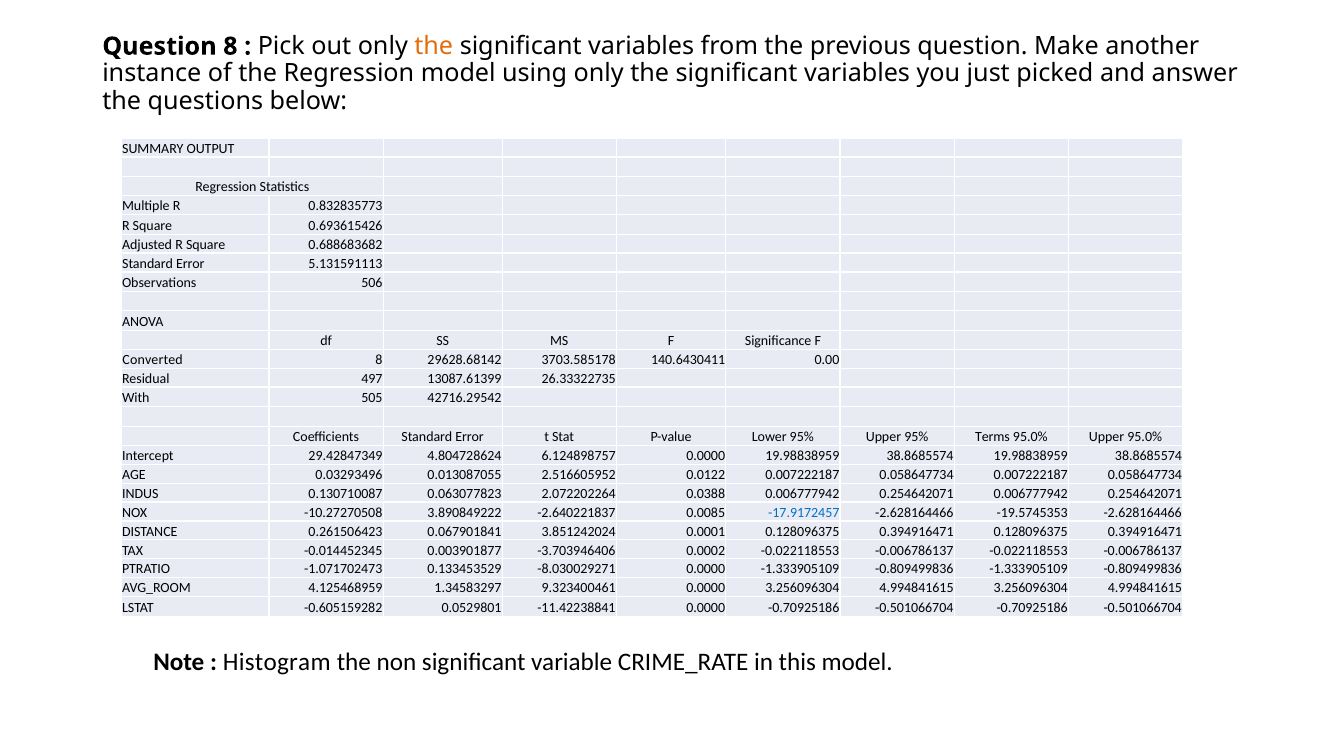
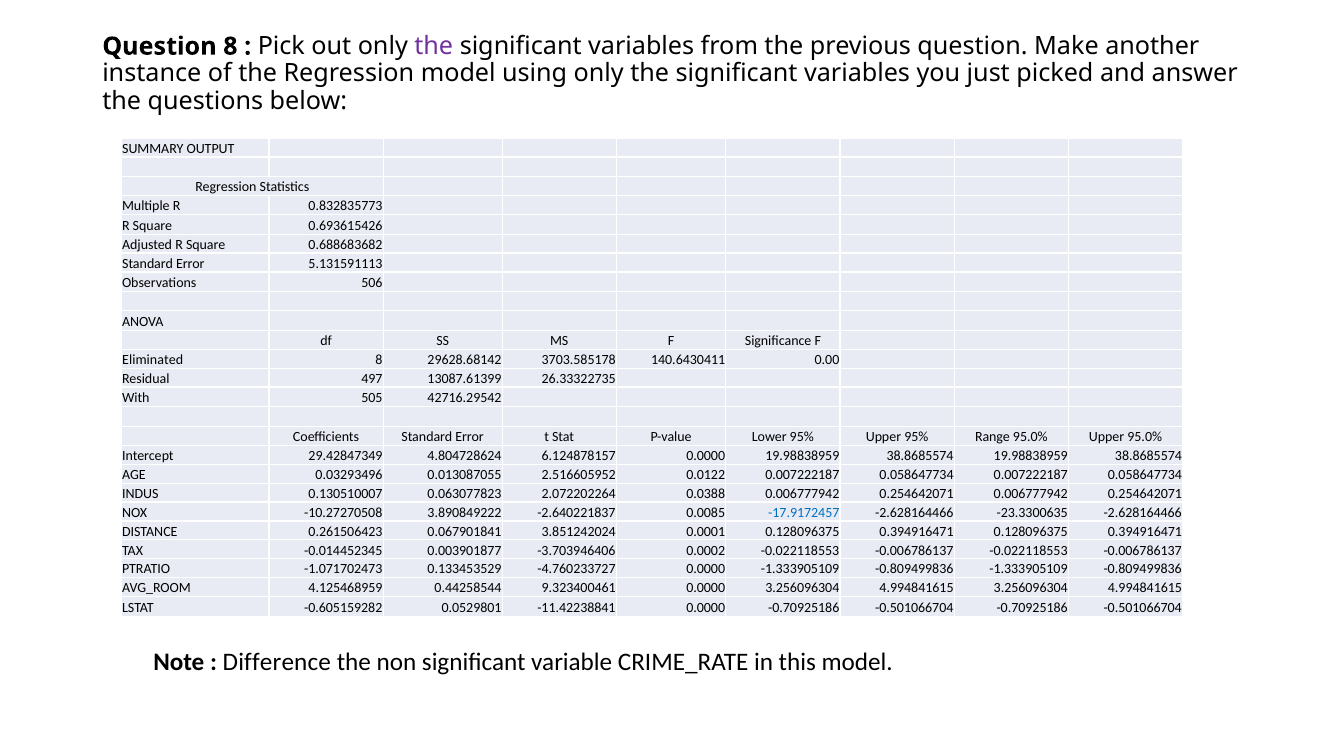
the at (434, 46) colour: orange -> purple
Converted: Converted -> Eliminated
Terms: Terms -> Range
6.124898757: 6.124898757 -> 6.124878157
0.130710087: 0.130710087 -> 0.130510007
-19.5745353: -19.5745353 -> -23.3300635
-8.030029271: -8.030029271 -> -4.760233727
1.34583297: 1.34583297 -> 0.44258544
Histogram: Histogram -> Difference
